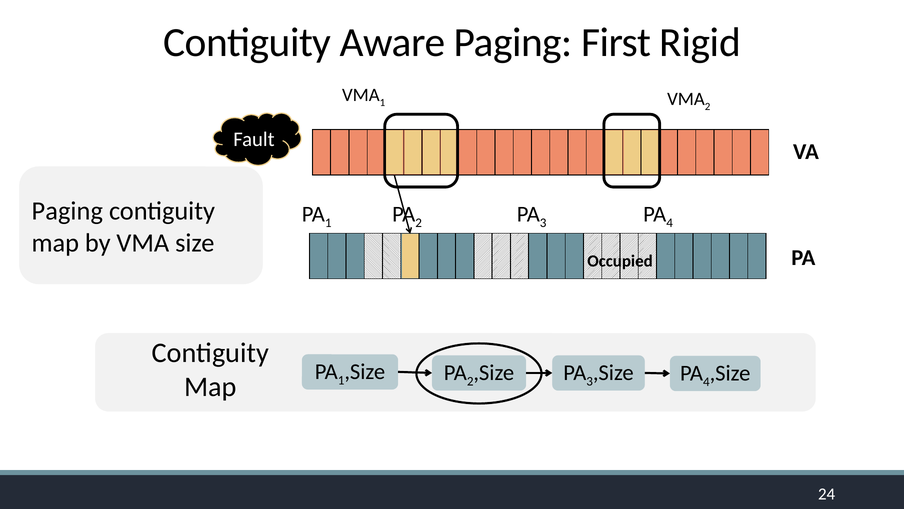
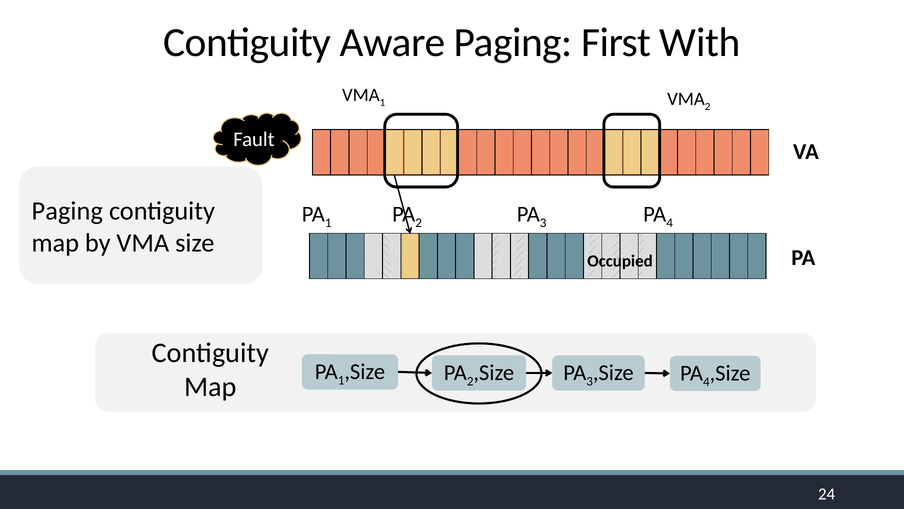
Rigid: Rigid -> With
